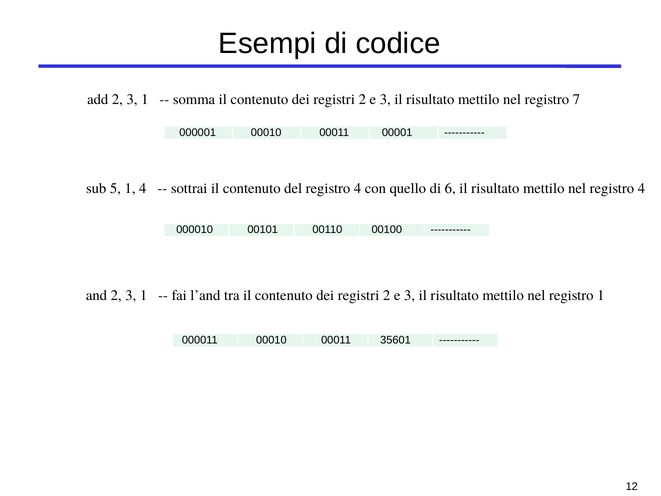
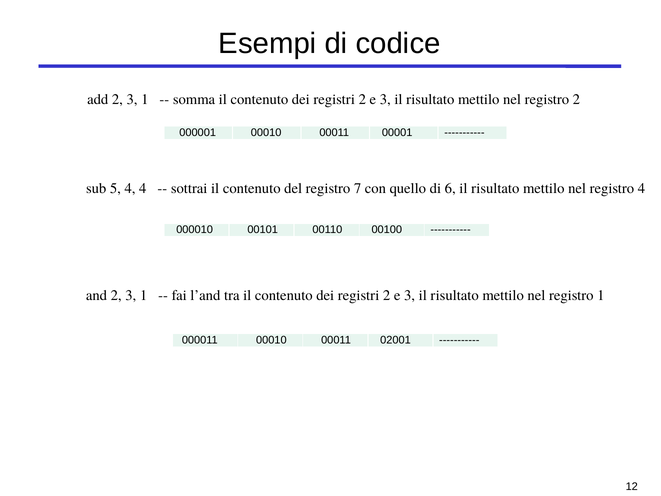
registro 7: 7 -> 2
5 1: 1 -> 4
del registro 4: 4 -> 7
35601: 35601 -> 02001
